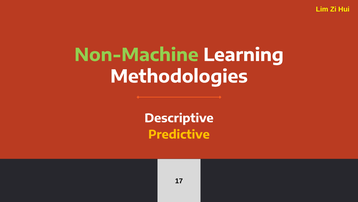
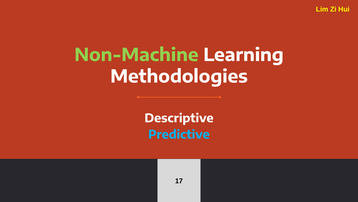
Predictive colour: yellow -> light blue
